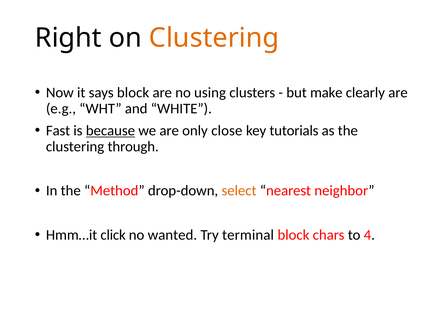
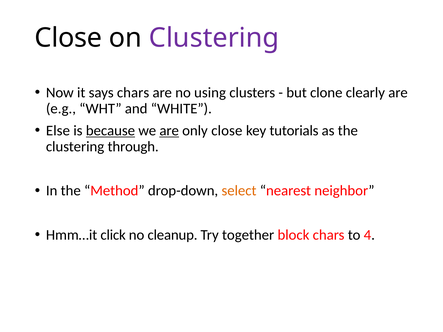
Right at (68, 38): Right -> Close
Clustering at (214, 38) colour: orange -> purple
says block: block -> chars
make: make -> clone
Fast: Fast -> Else
are at (169, 131) underline: none -> present
wanted: wanted -> cleanup
terminal: terminal -> together
